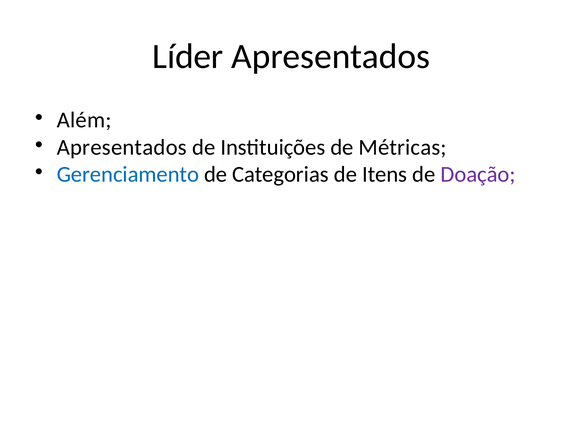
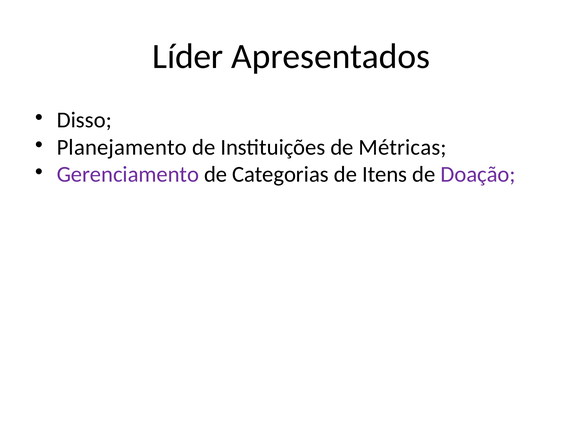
Além: Além -> Disso
Apresentados at (122, 147): Apresentados -> Planejamento
Gerenciamento colour: blue -> purple
